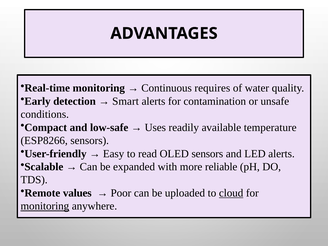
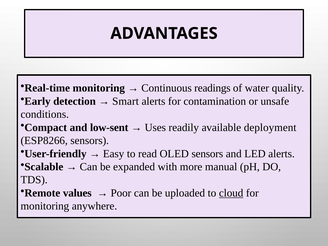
requires: requires -> readings
low-safe: low-safe -> low-sent
temperature: temperature -> deployment
reliable: reliable -> manual
monitoring at (45, 206) underline: present -> none
